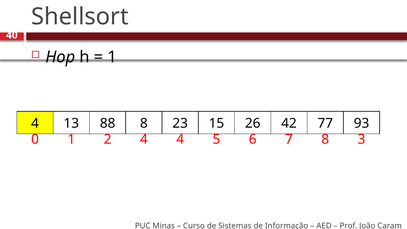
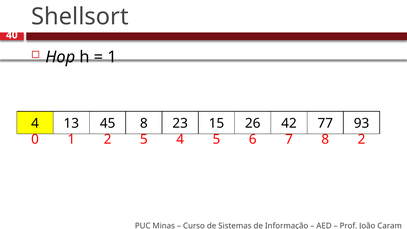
88: 88 -> 45
2 4: 4 -> 5
8 3: 3 -> 2
